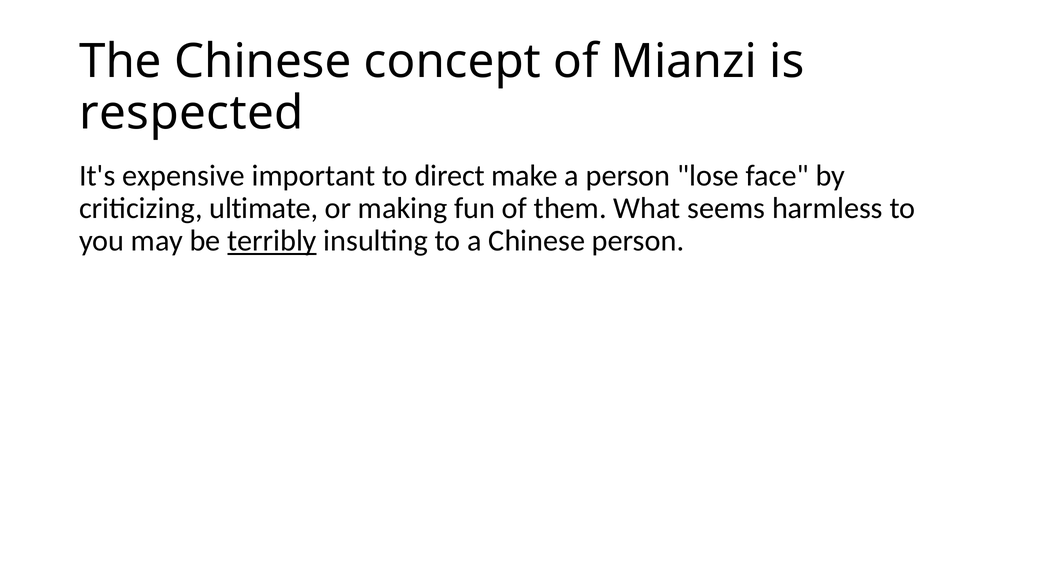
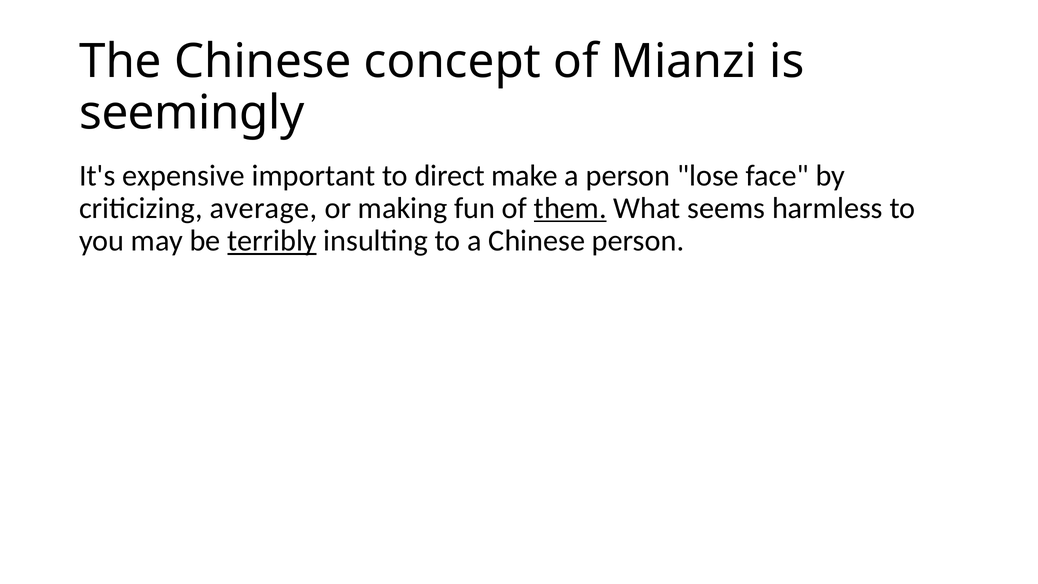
respected: respected -> seemingly
ultimate: ultimate -> average
them underline: none -> present
